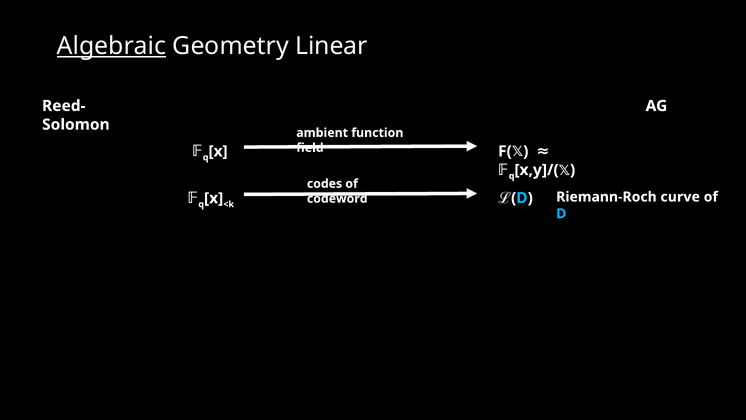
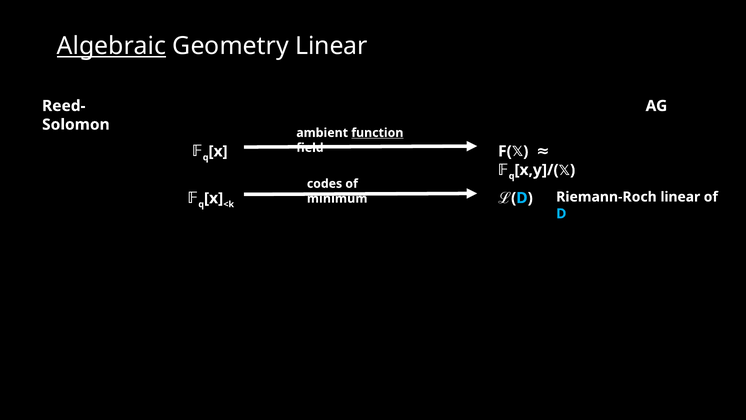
function underline: none -> present
codeword: codeword -> minimum
Riemann-Roch curve: curve -> linear
